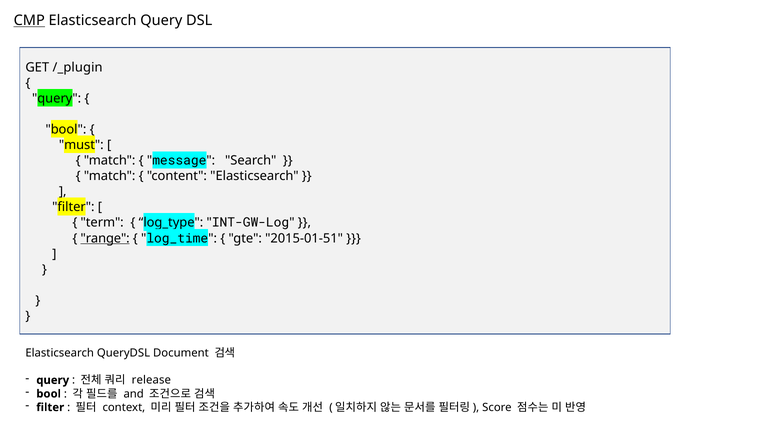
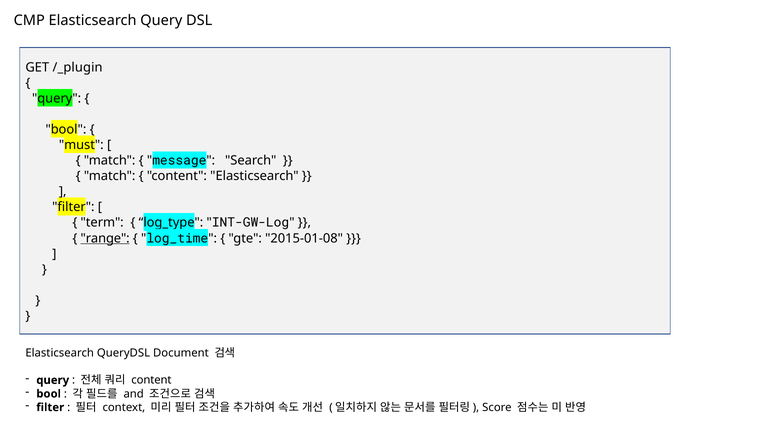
CMP underline: present -> none
2015-01-51: 2015-01-51 -> 2015-01-08
release at (151, 380): release -> content
